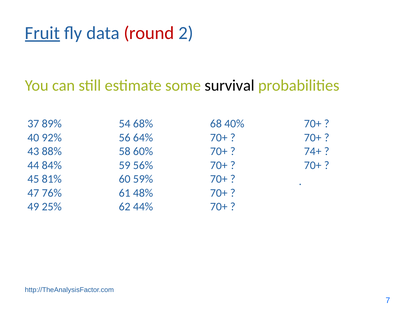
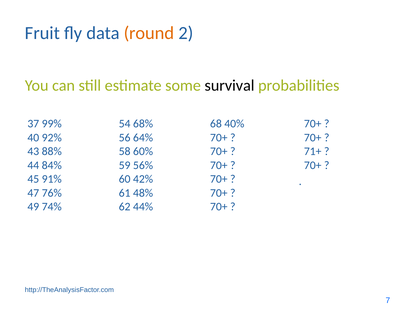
Fruit underline: present -> none
round colour: red -> orange
89%: 89% -> 99%
74+: 74+ -> 71+
81%: 81% -> 91%
59%: 59% -> 42%
25%: 25% -> 74%
